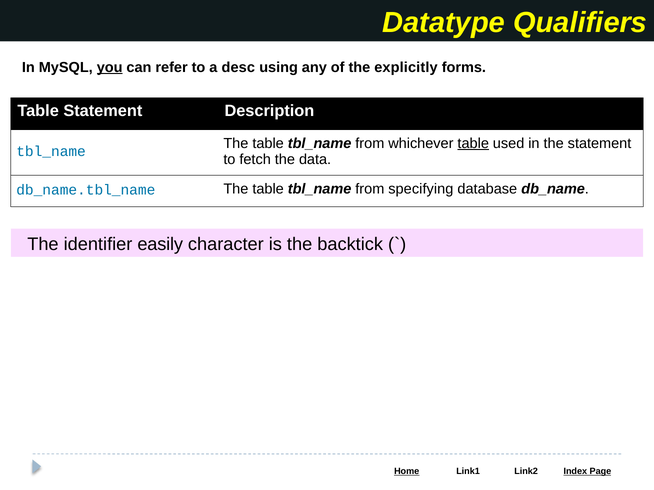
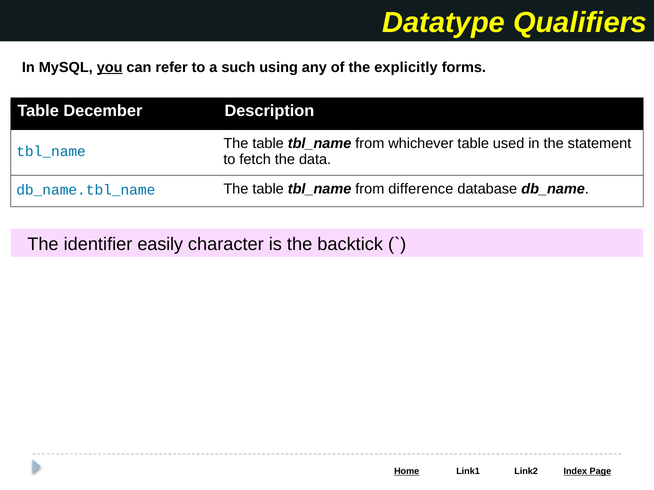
desc: desc -> such
Table Statement: Statement -> December
table at (473, 143) underline: present -> none
specifying: specifying -> difference
